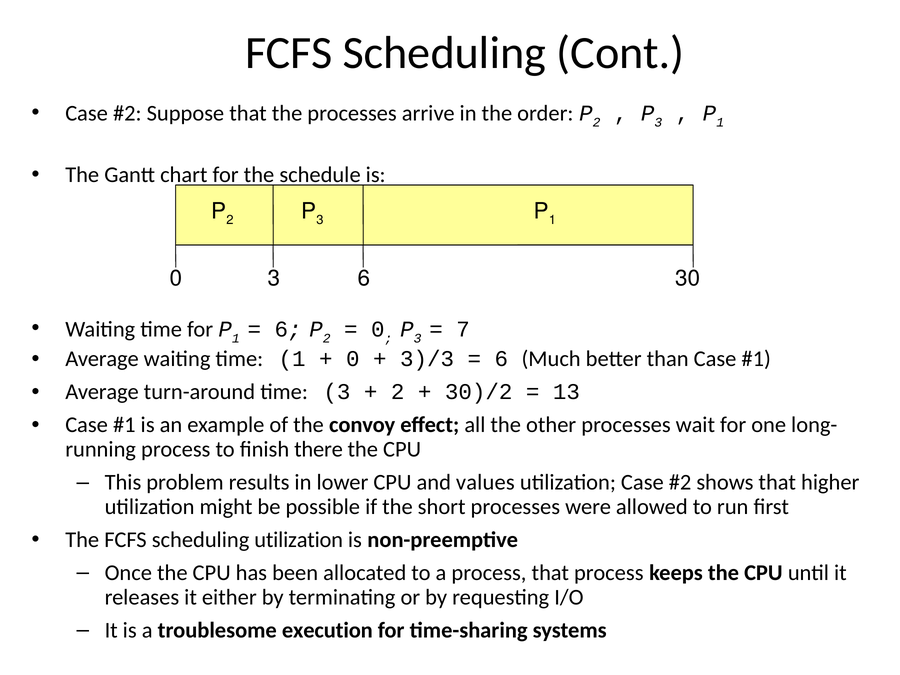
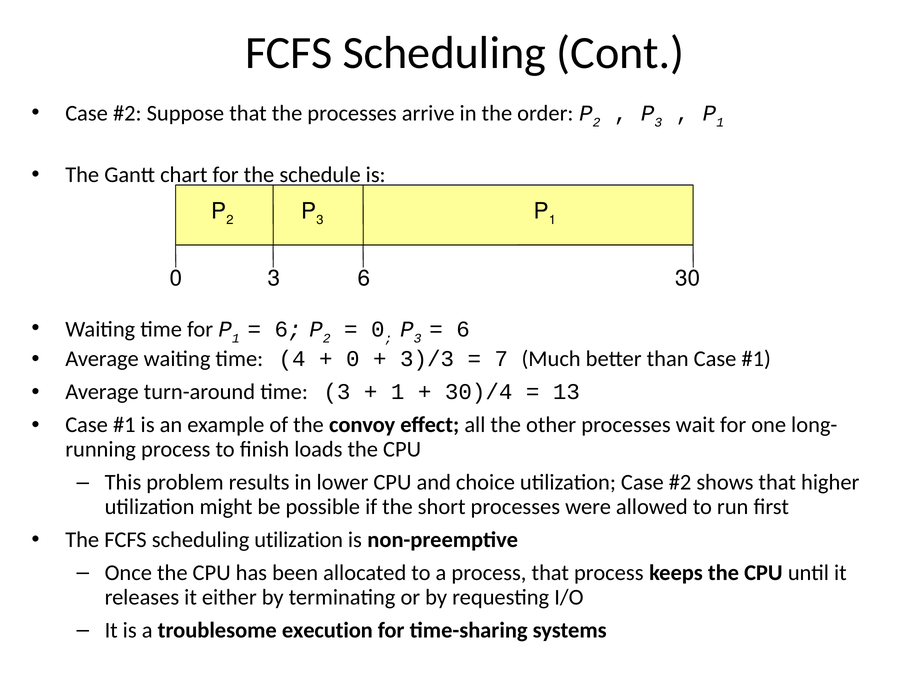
7 at (463, 330): 7 -> 6
time 1: 1 -> 4
6 at (501, 359): 6 -> 7
2 at (398, 392): 2 -> 1
30)/2: 30)/2 -> 30)/4
there: there -> loads
values: values -> choice
